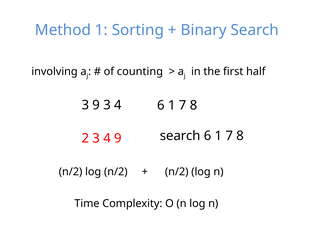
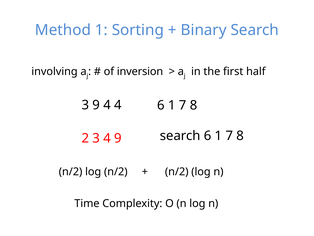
counting: counting -> inversion
9 3: 3 -> 4
